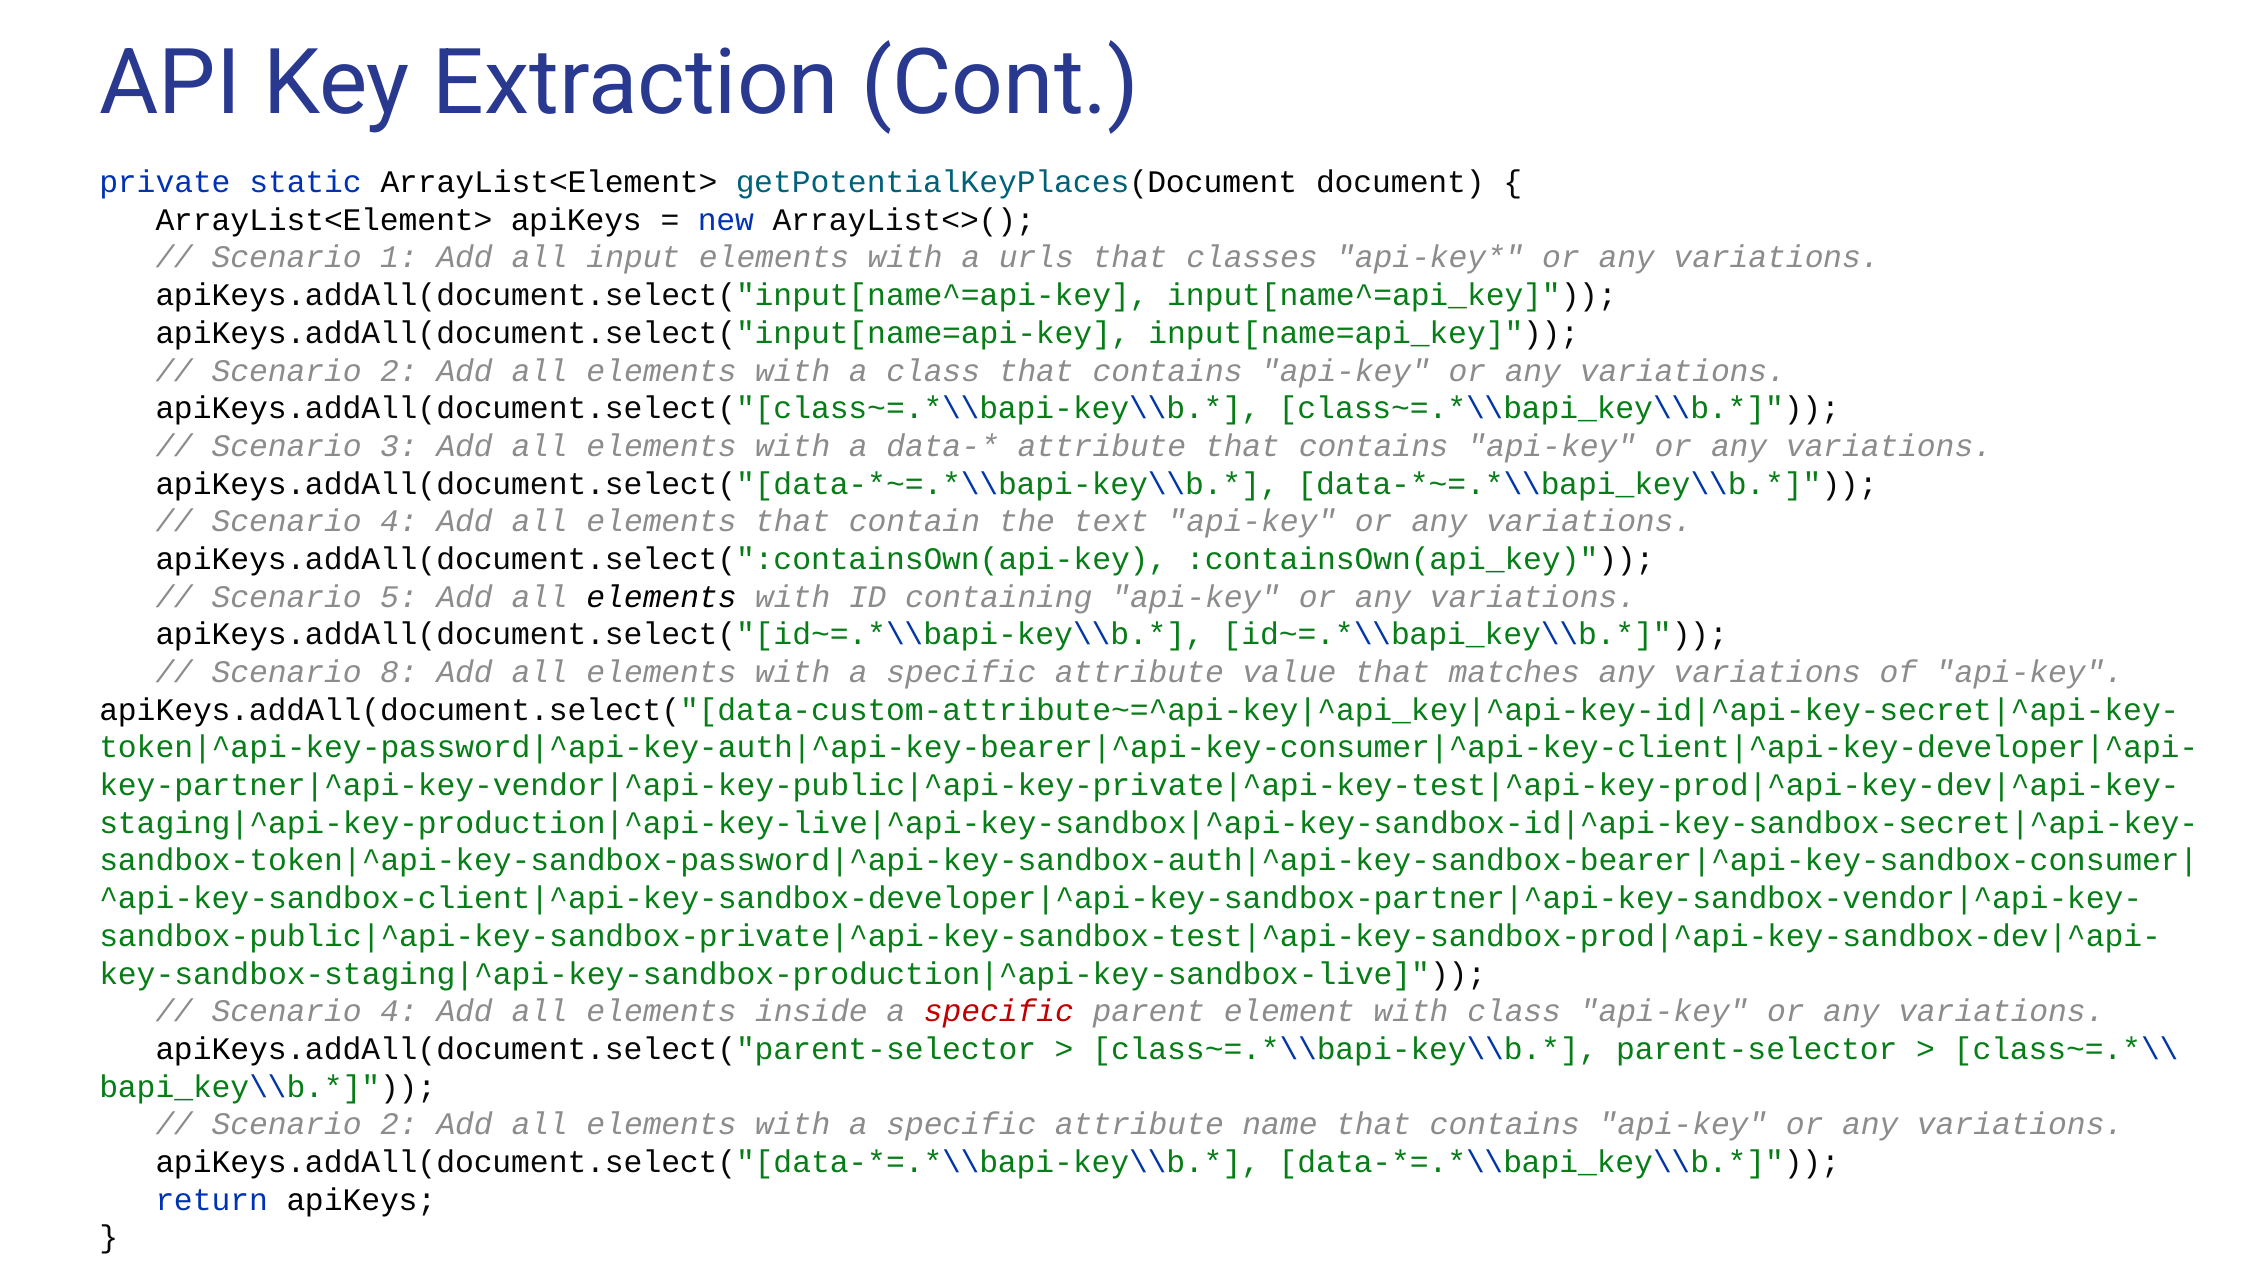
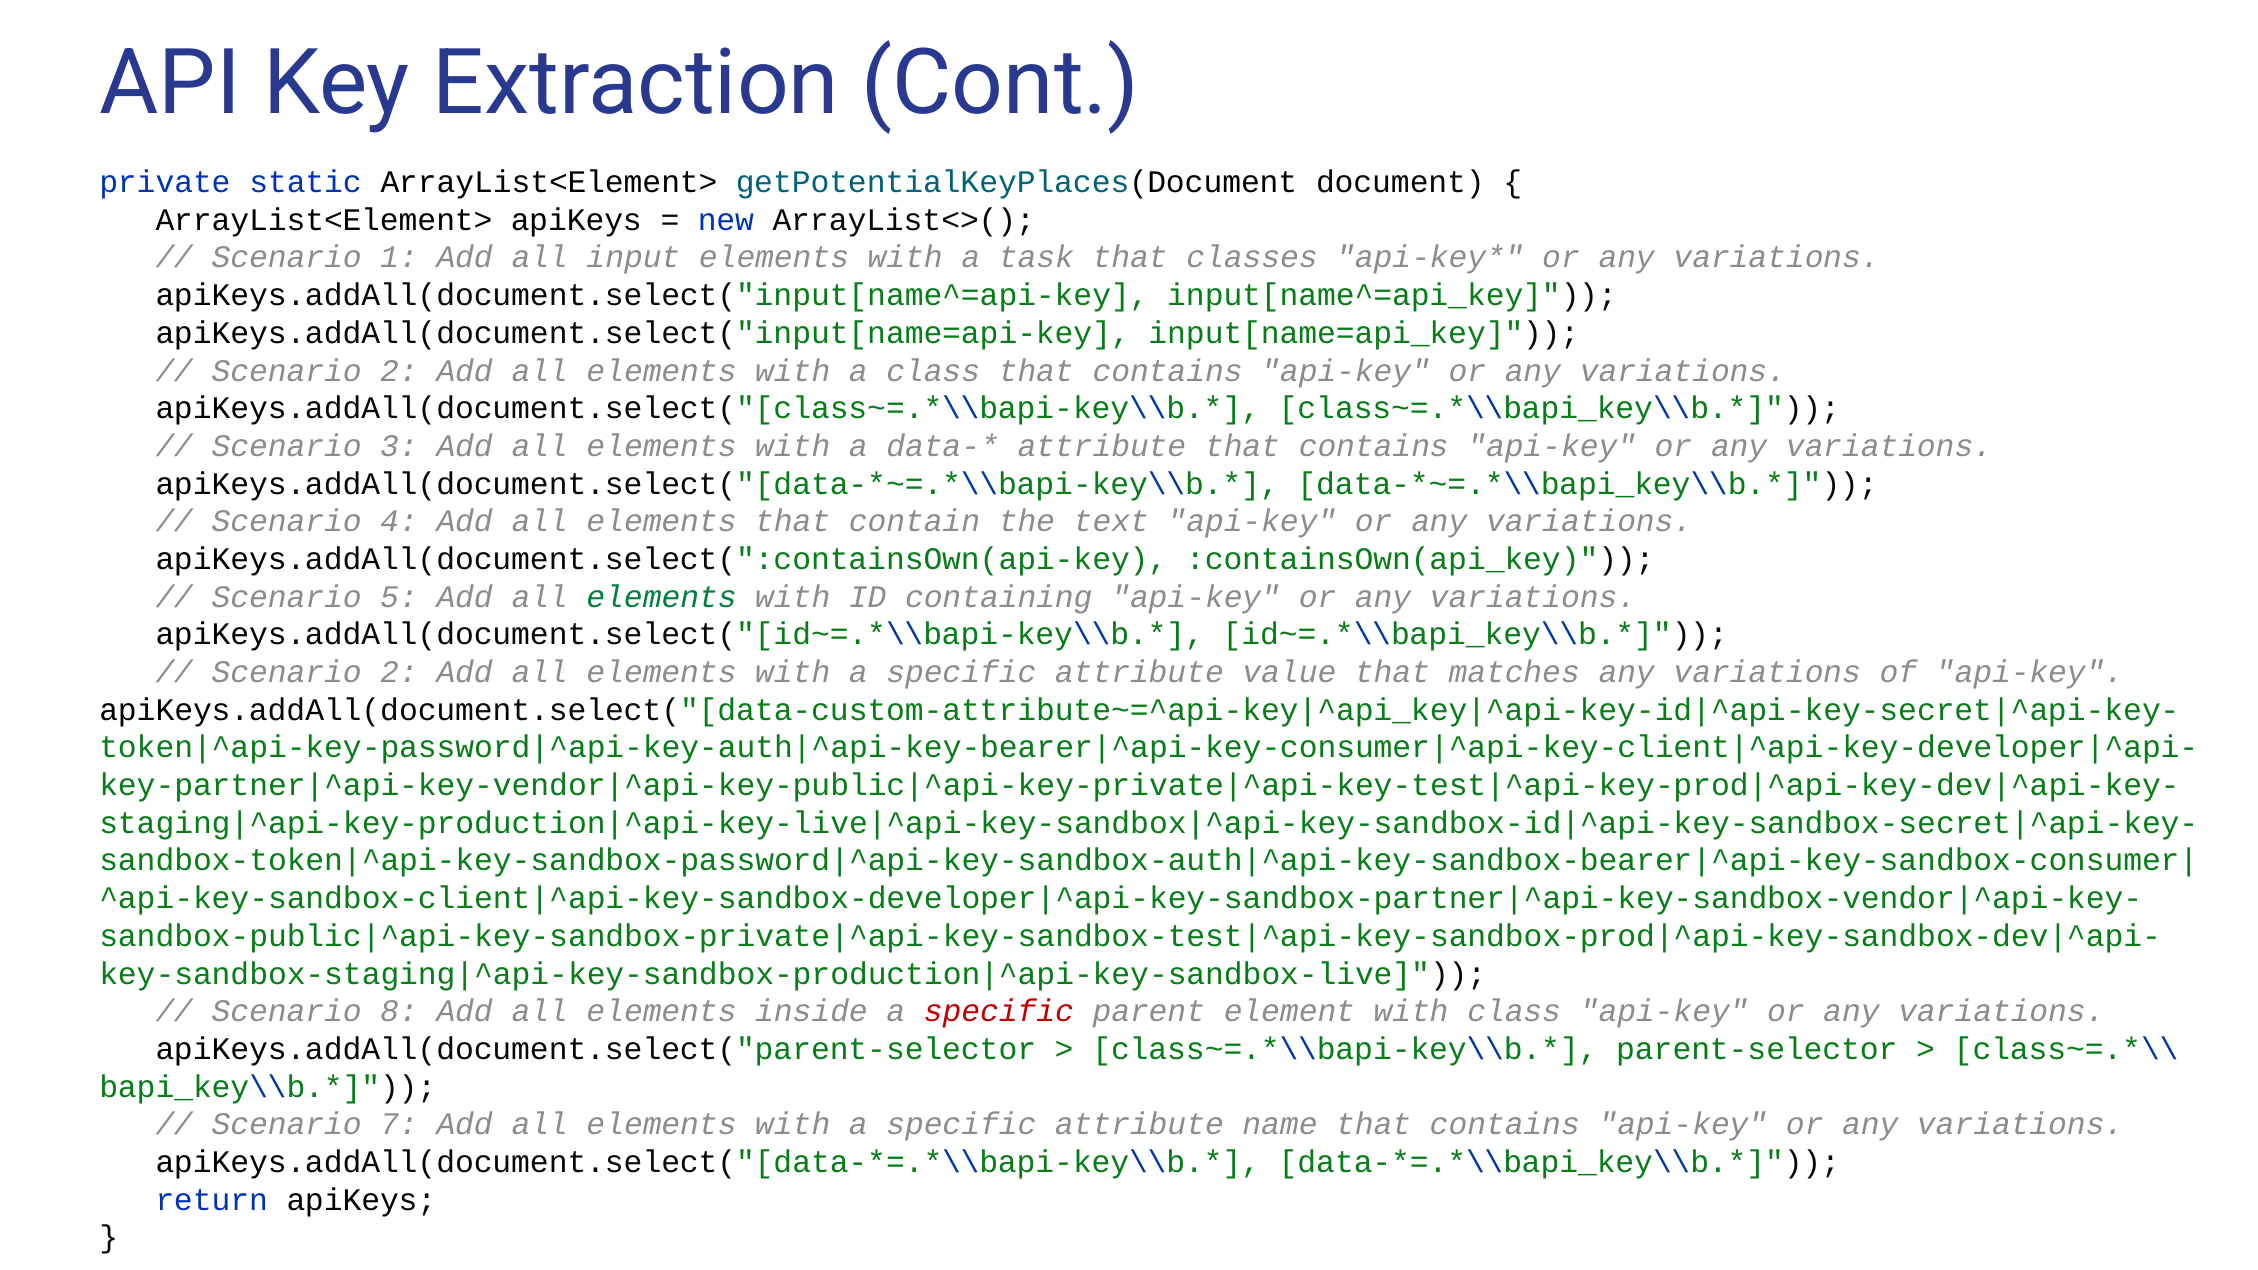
urls: urls -> task
elements at (662, 597) colour: black -> green
8 at (399, 672): 8 -> 2
4 at (399, 1012): 4 -> 8
2 at (399, 1125): 2 -> 7
